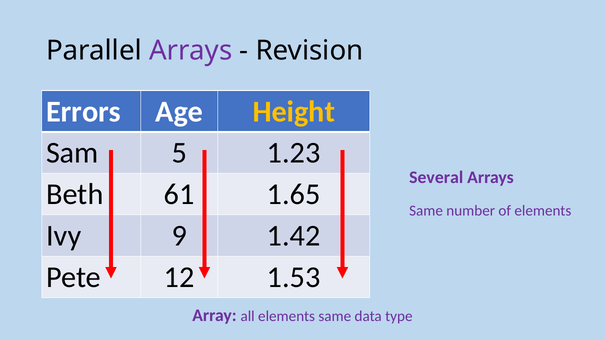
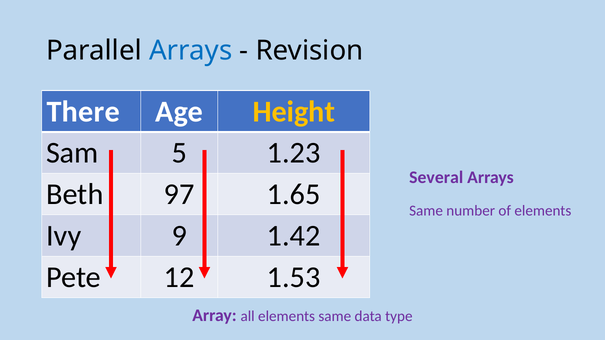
Arrays at (191, 51) colour: purple -> blue
Errors: Errors -> There
61: 61 -> 97
